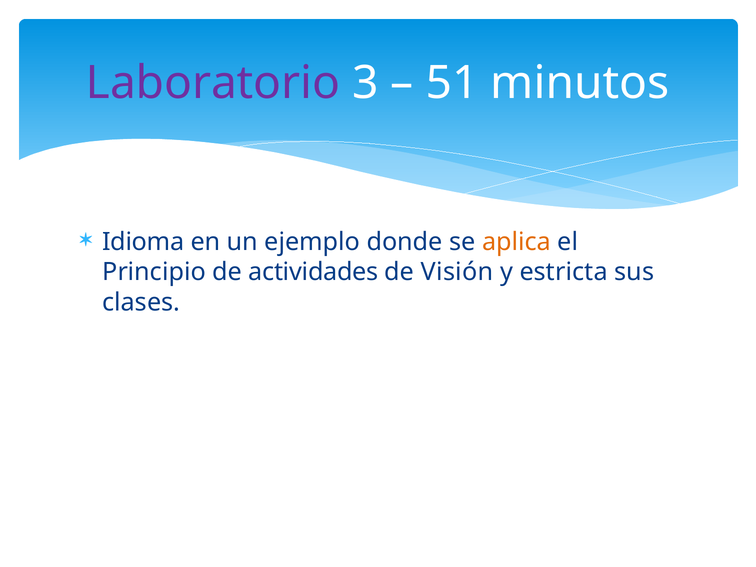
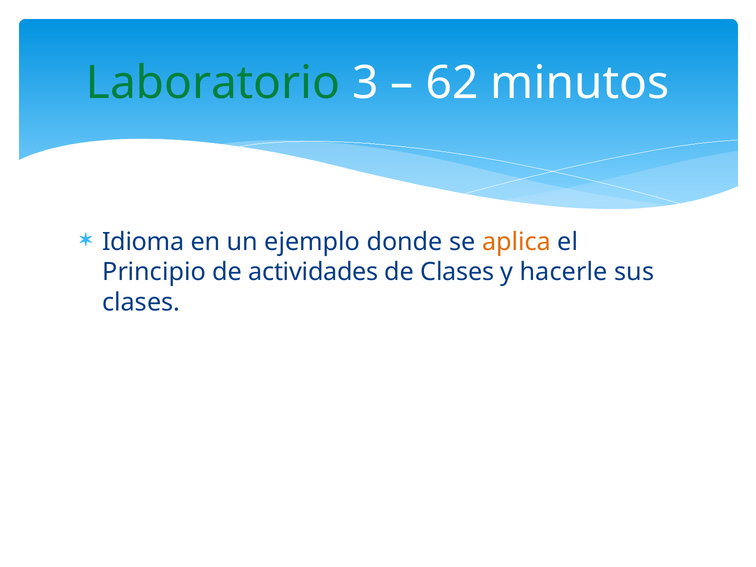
Laboratorio colour: purple -> green
51: 51 -> 62
de Visión: Visión -> Clases
estricta: estricta -> hacerle
